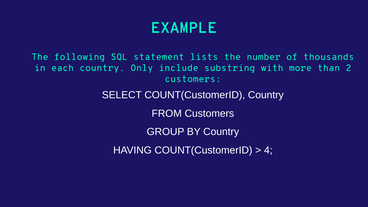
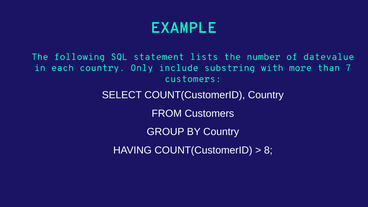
thousands: thousands -> datevalue
2: 2 -> 7
4: 4 -> 8
